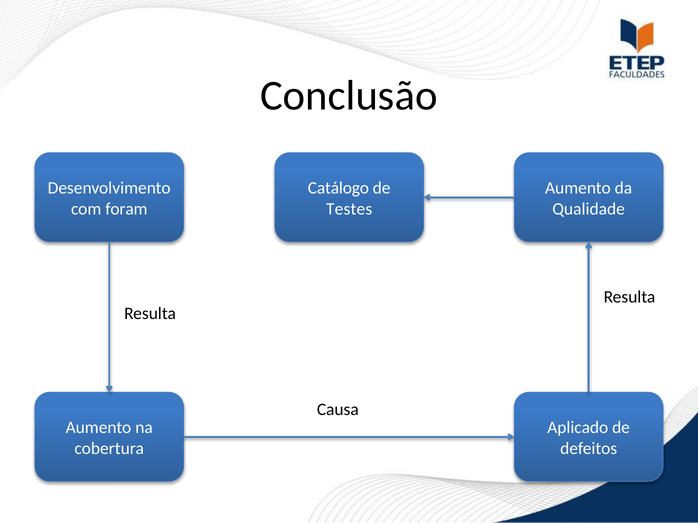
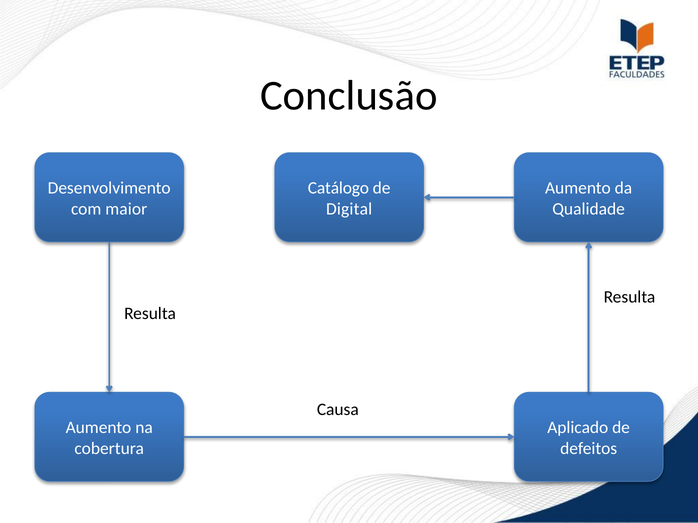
foram: foram -> maior
Testes: Testes -> Digital
